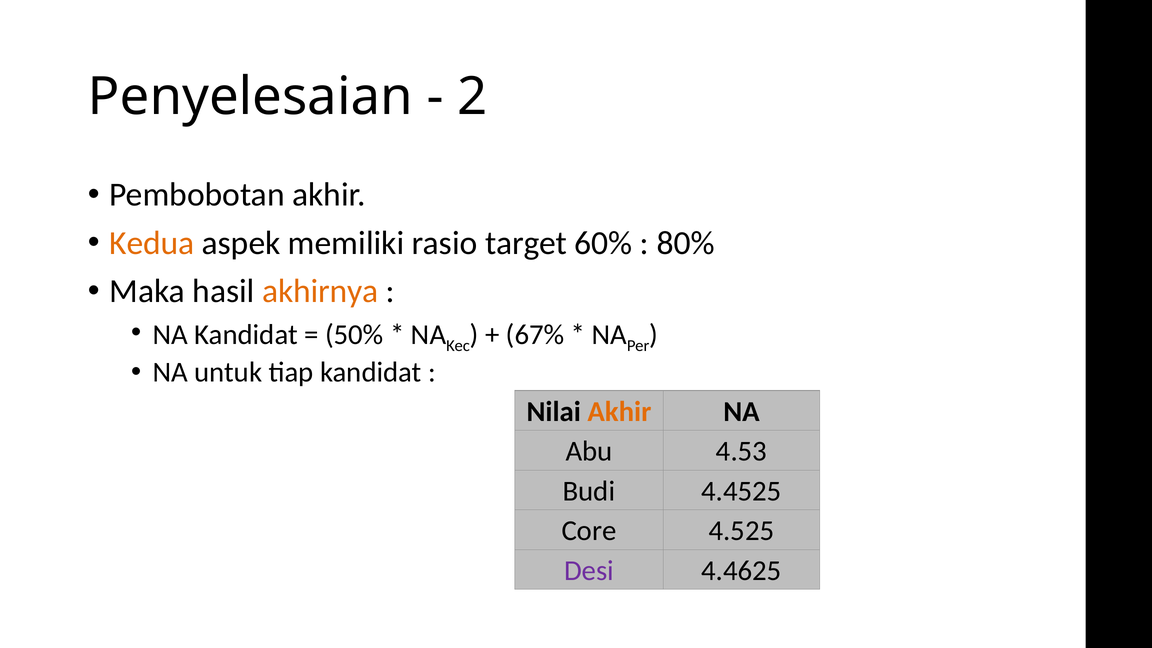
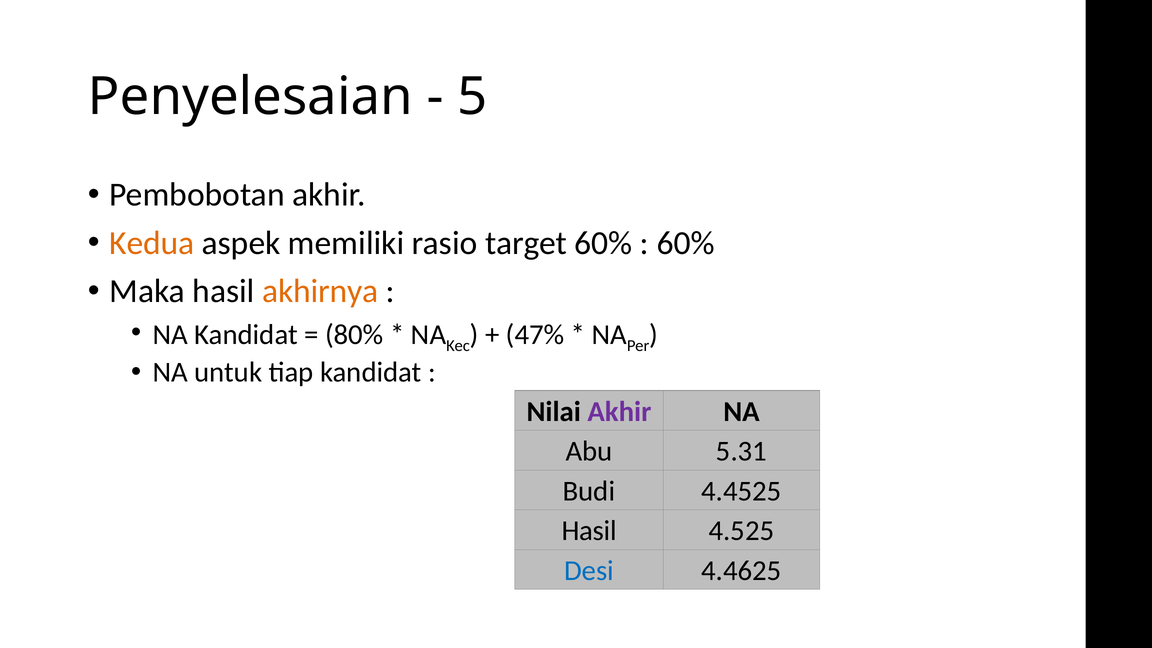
2: 2 -> 5
80% at (686, 243): 80% -> 60%
50%: 50% -> 80%
67%: 67% -> 47%
Akhir at (619, 412) colour: orange -> purple
4.53: 4.53 -> 5.31
Core at (589, 531): Core -> Hasil
Desi colour: purple -> blue
